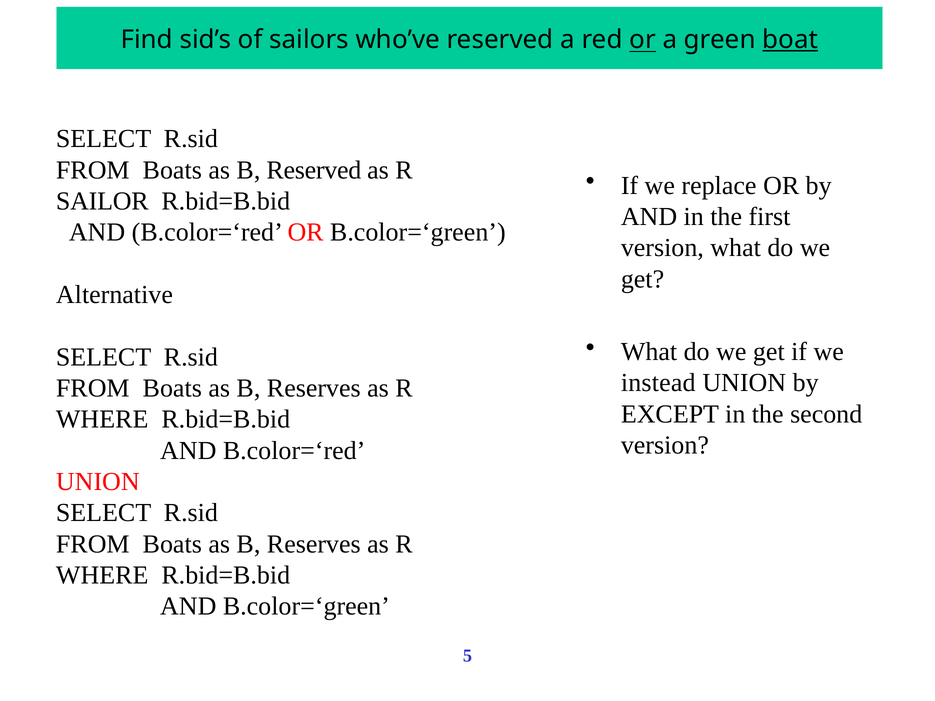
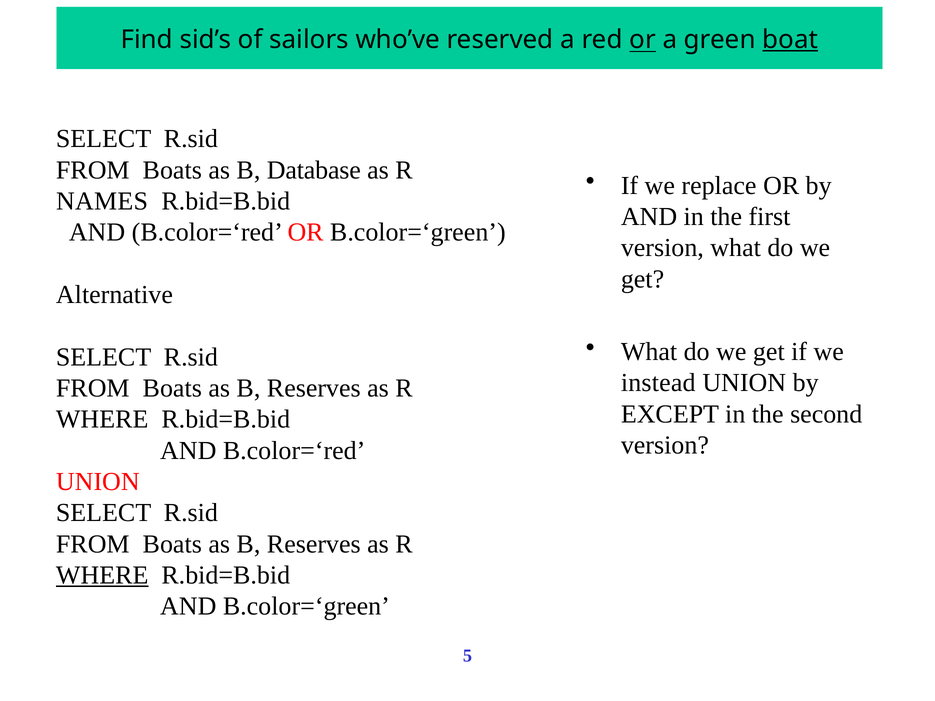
B Reserved: Reserved -> Database
SAILOR: SAILOR -> NAMES
WHERE at (102, 575) underline: none -> present
